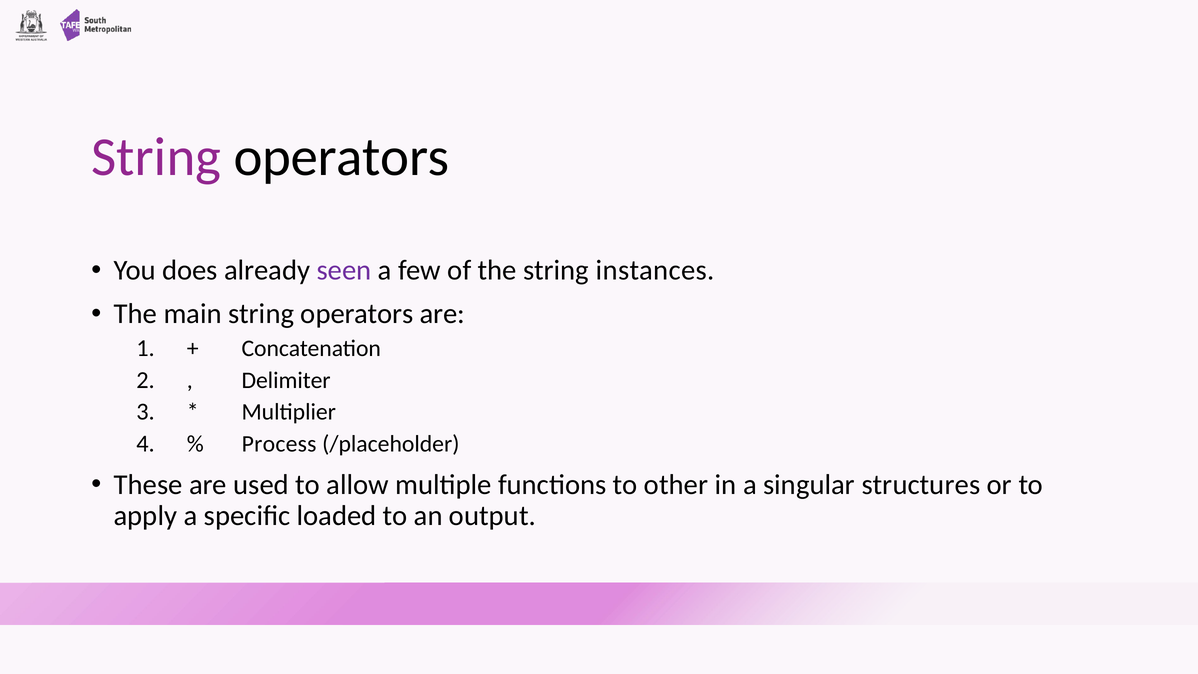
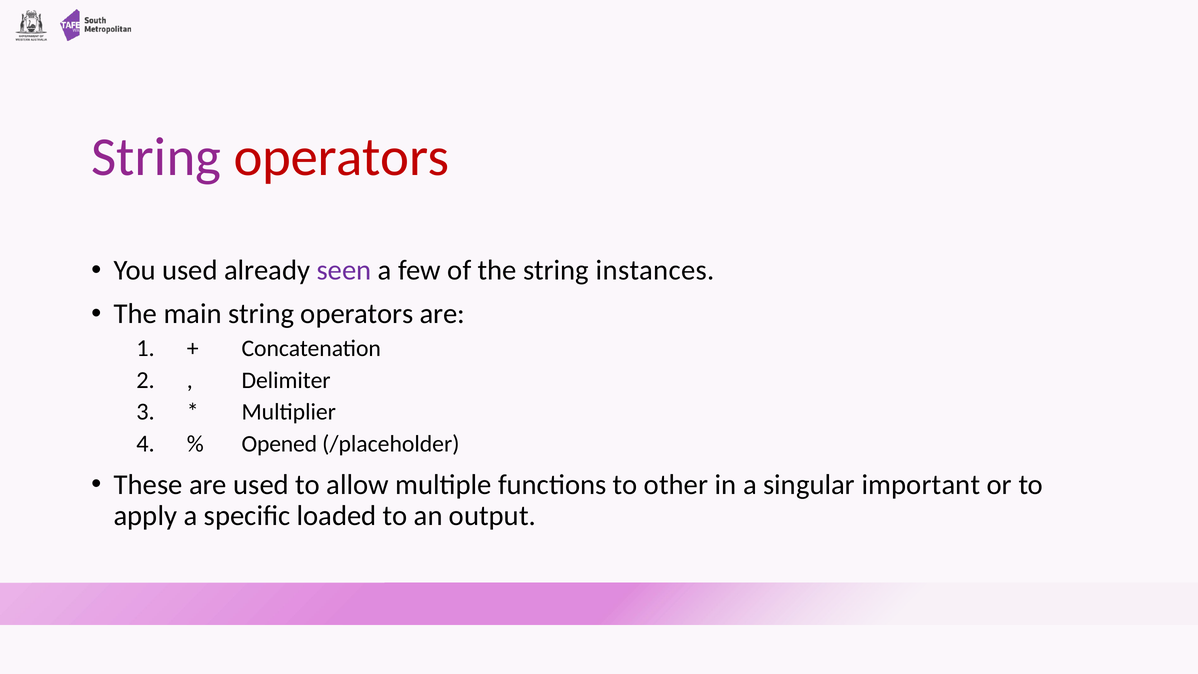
operators at (341, 157) colour: black -> red
You does: does -> used
Process: Process -> Opened
structures: structures -> important
